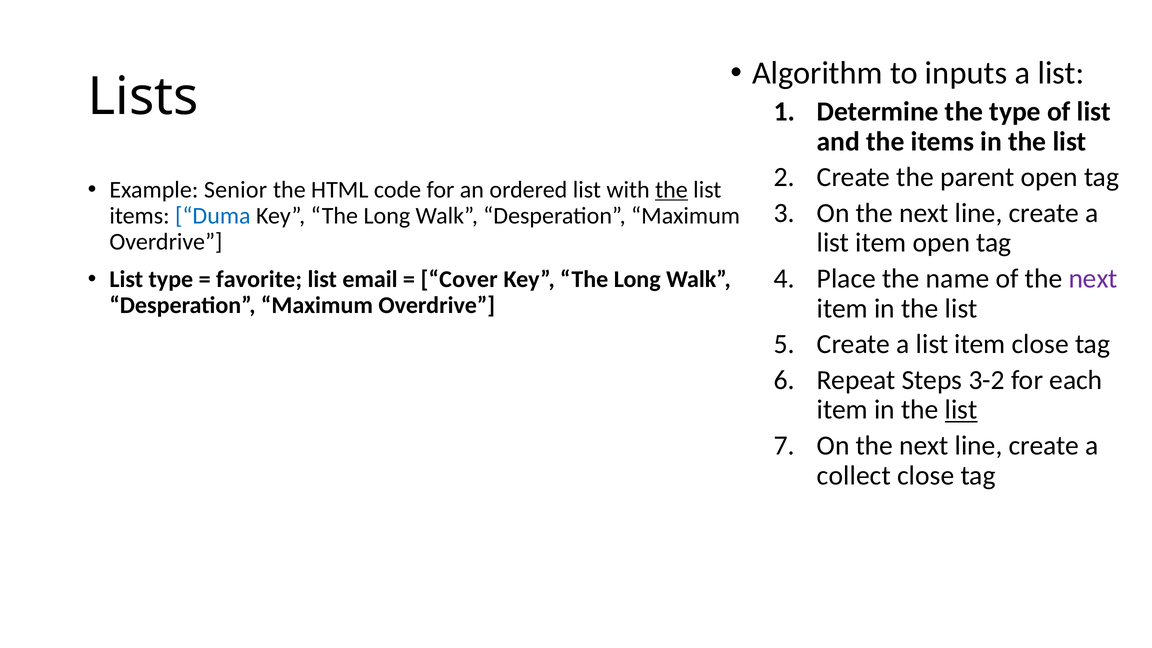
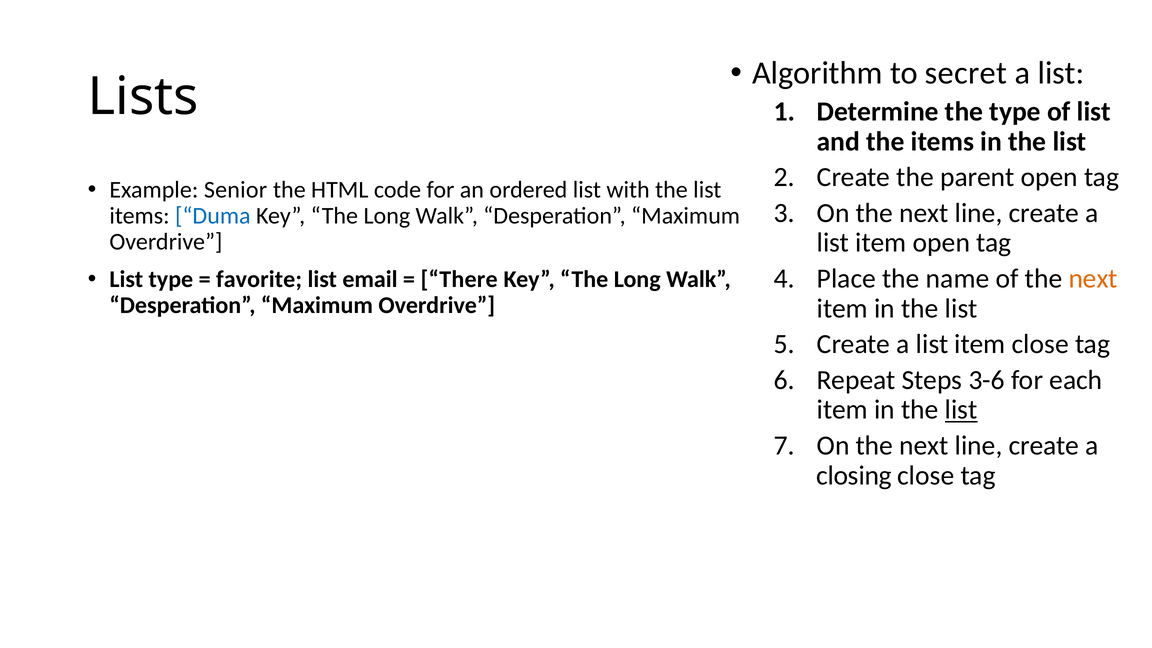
inputs: inputs -> secret
the at (671, 190) underline: present -> none
next at (1093, 279) colour: purple -> orange
Cover: Cover -> There
3-2: 3-2 -> 3-6
collect: collect -> closing
